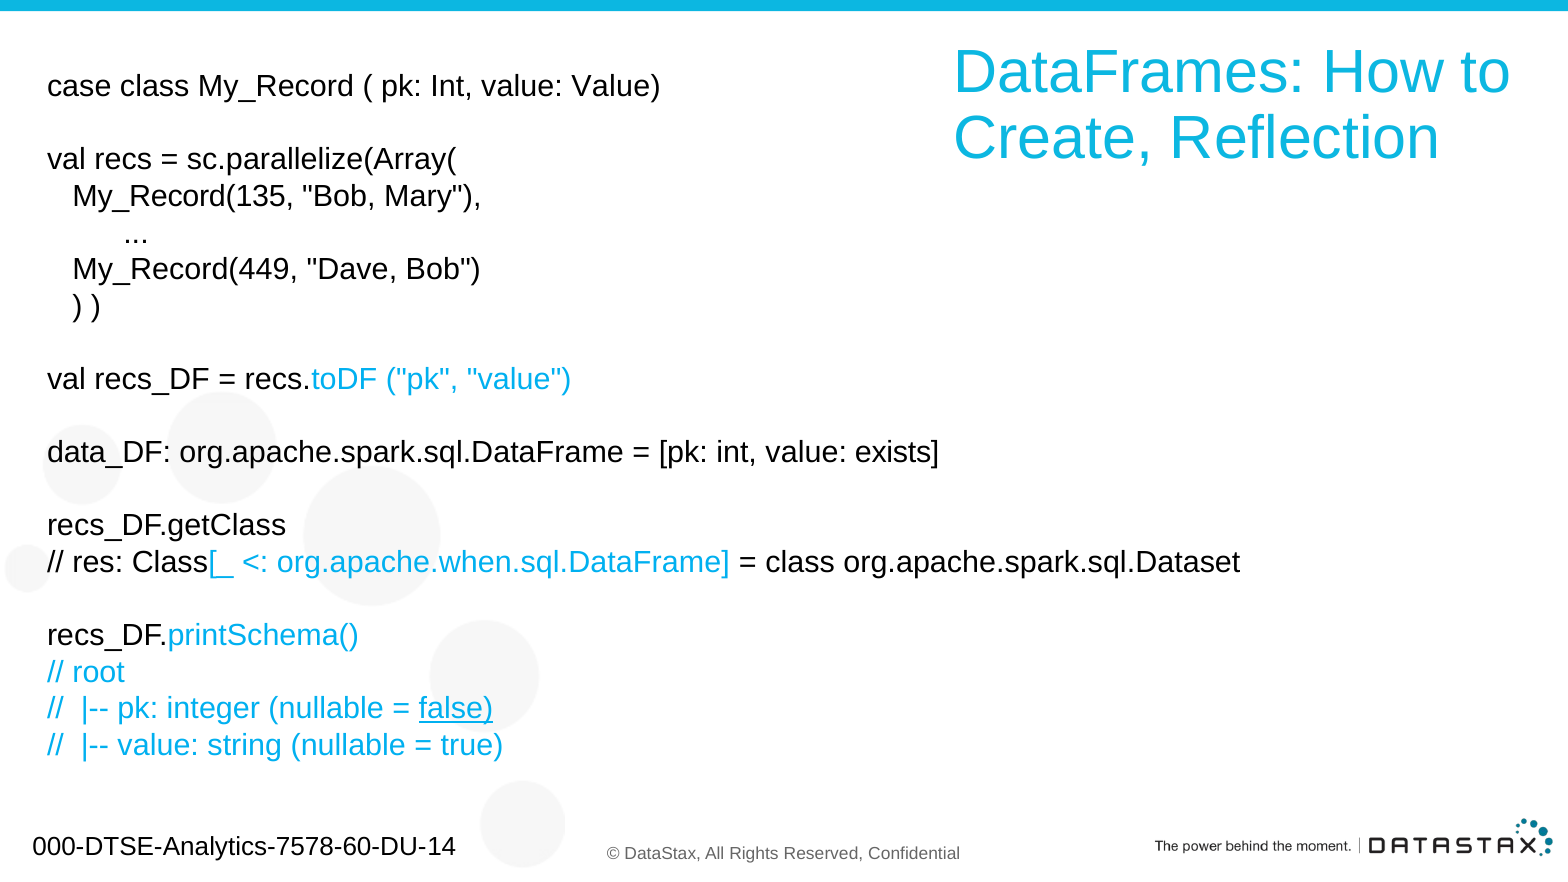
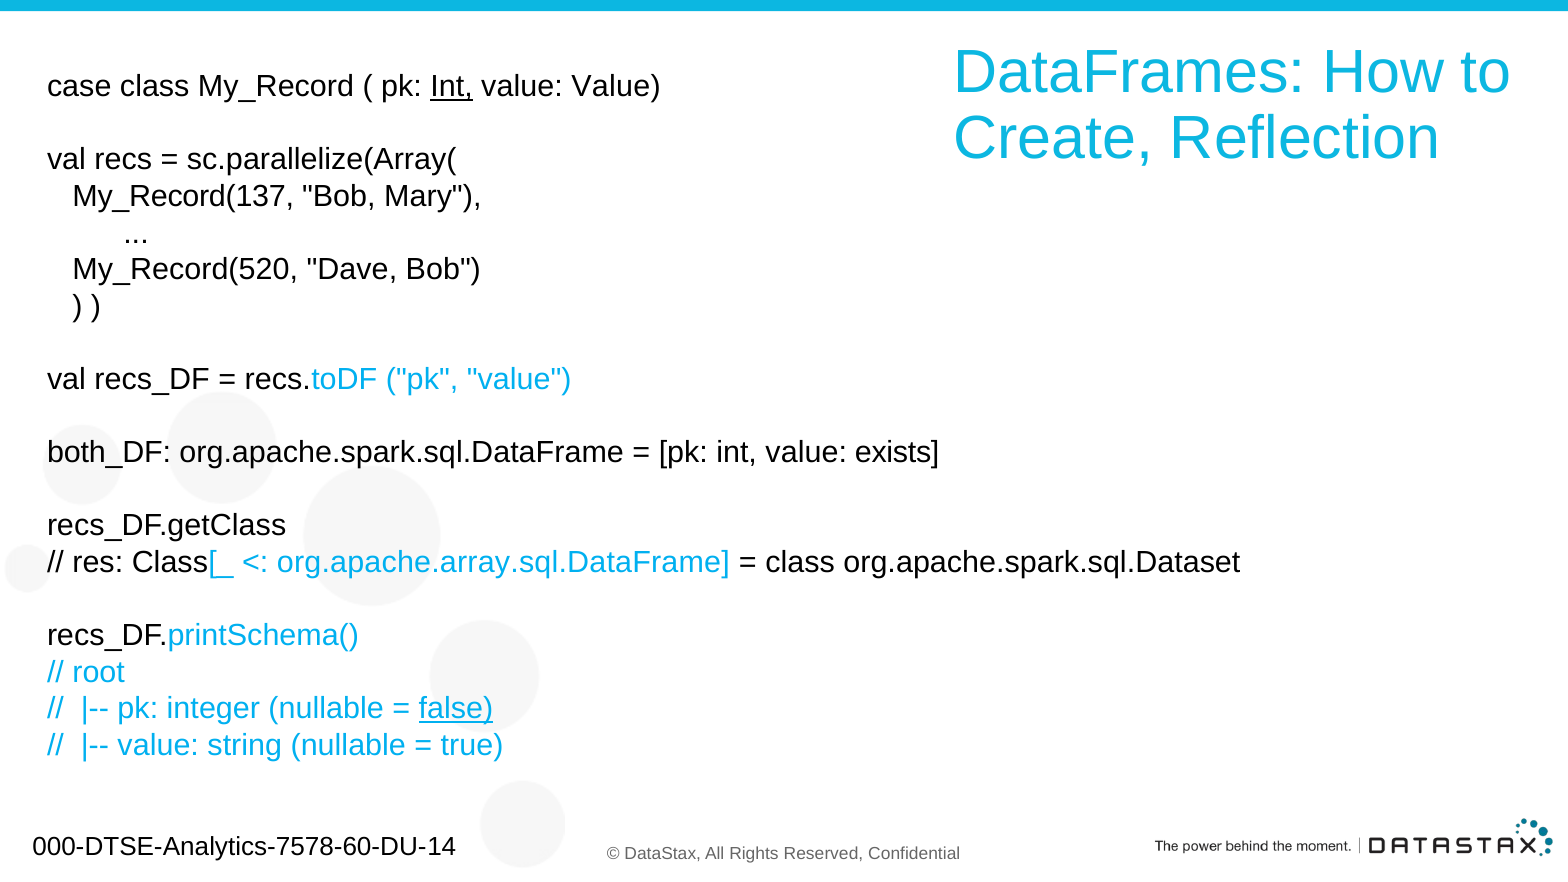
Int at (452, 87) underline: none -> present
My_Record(135: My_Record(135 -> My_Record(137
My_Record(449: My_Record(449 -> My_Record(520
data_DF: data_DF -> both_DF
org.apache.when.sql.DataFrame: org.apache.when.sql.DataFrame -> org.apache.array.sql.DataFrame
